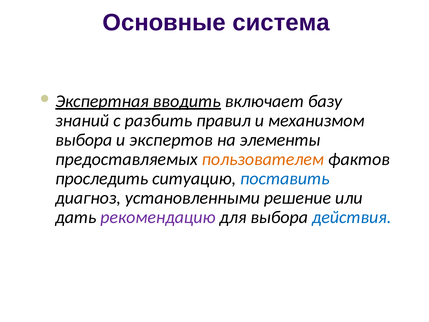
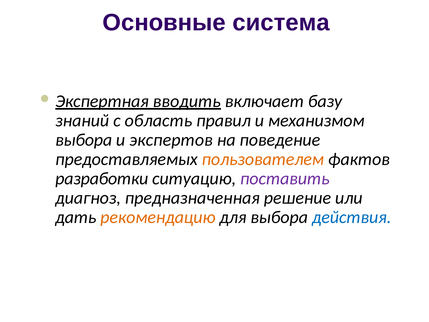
разбить: разбить -> область
элементы: элементы -> поведение
проследить: проследить -> разработки
поставить colour: blue -> purple
установленными: установленными -> предназначенная
рекомендацию colour: purple -> orange
